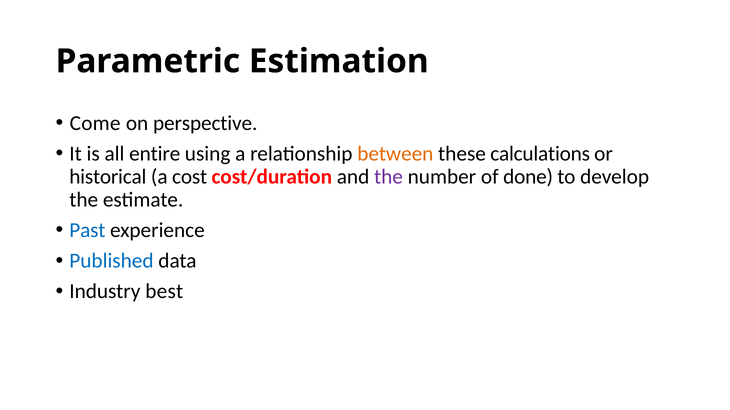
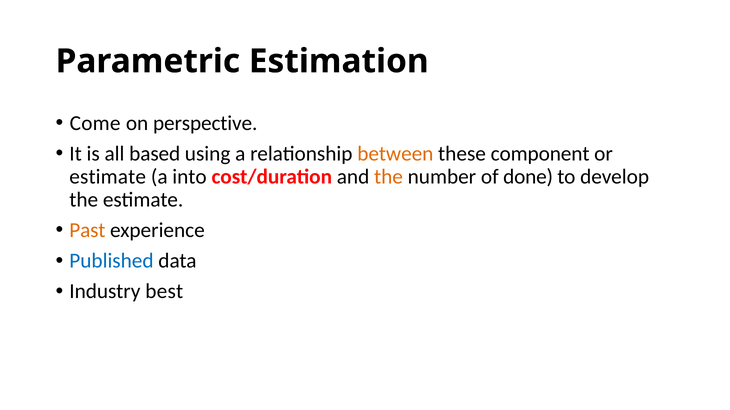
entire: entire -> based
calculations: calculations -> component
historical at (108, 177): historical -> estimate
cost: cost -> into
the at (388, 177) colour: purple -> orange
Past colour: blue -> orange
